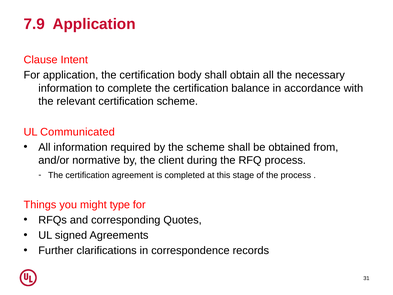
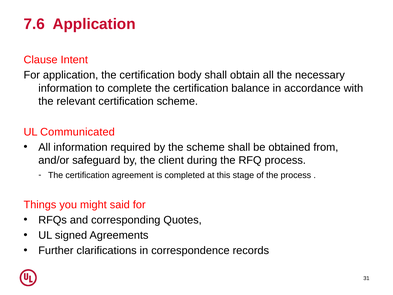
7.9: 7.9 -> 7.6
normative: normative -> safeguard
type: type -> said
